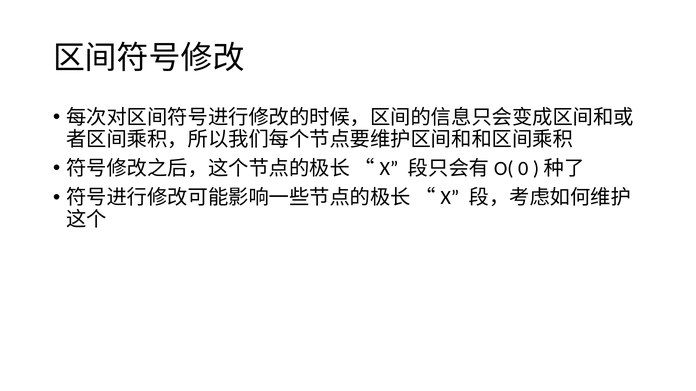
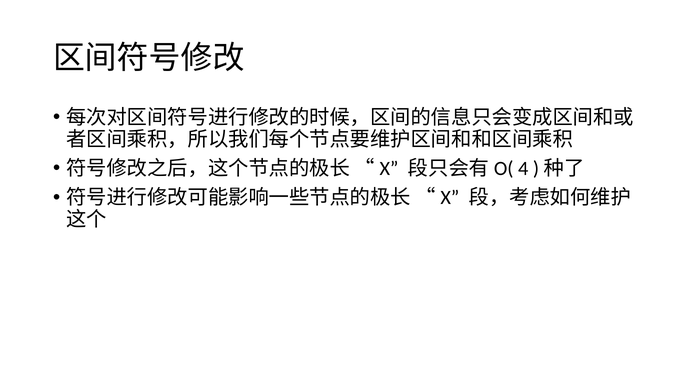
0: 0 -> 4
